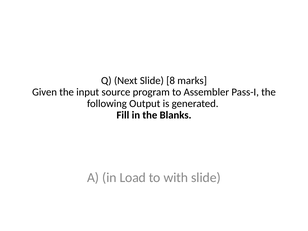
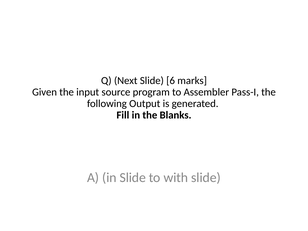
8: 8 -> 6
in Load: Load -> Slide
